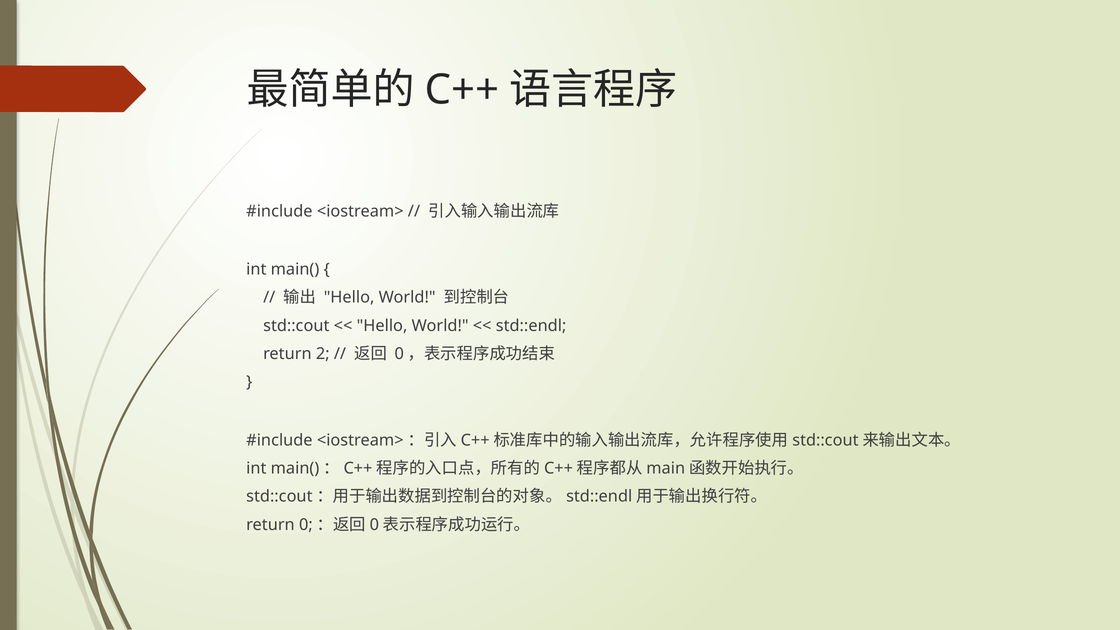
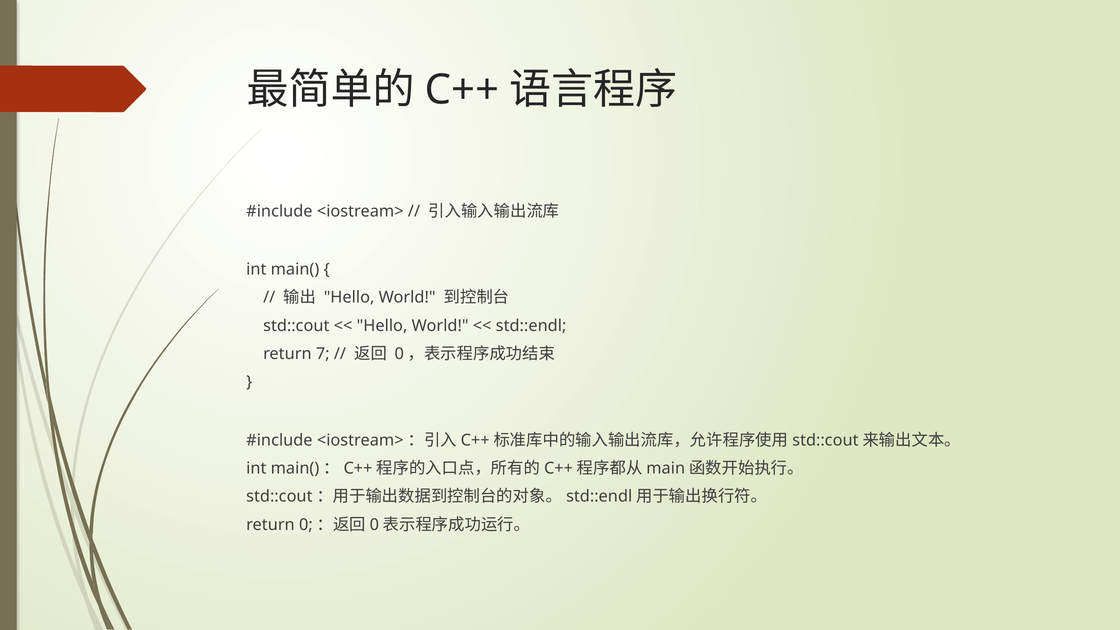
2: 2 -> 7
